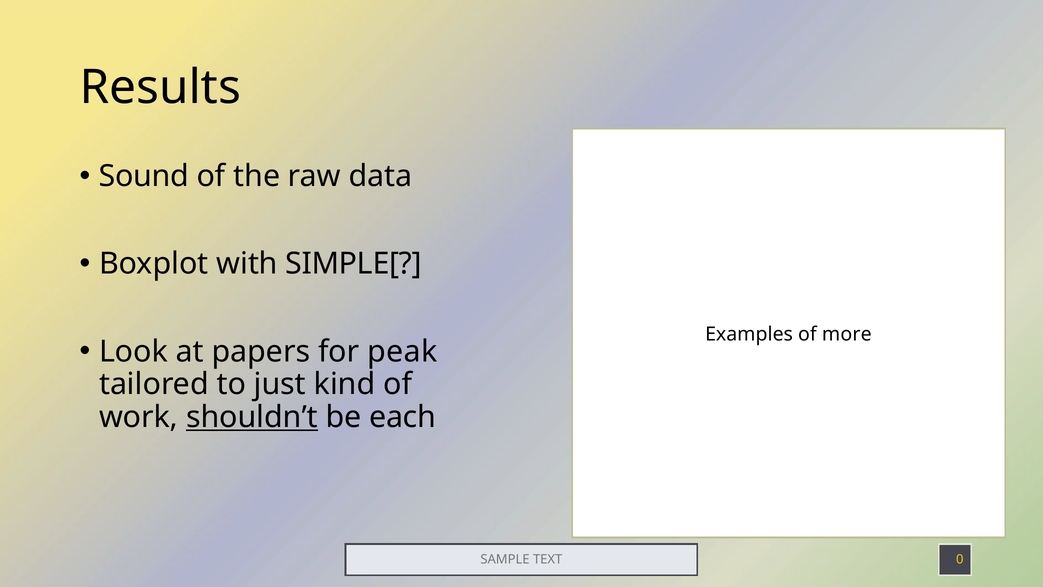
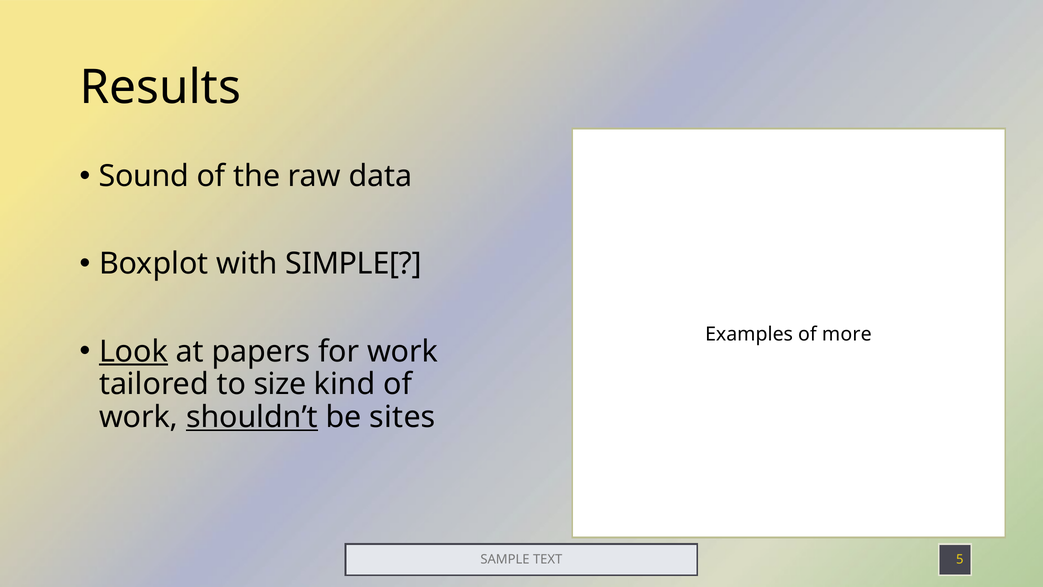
Look underline: none -> present
for peak: peak -> work
just: just -> size
each: each -> sites
0: 0 -> 5
